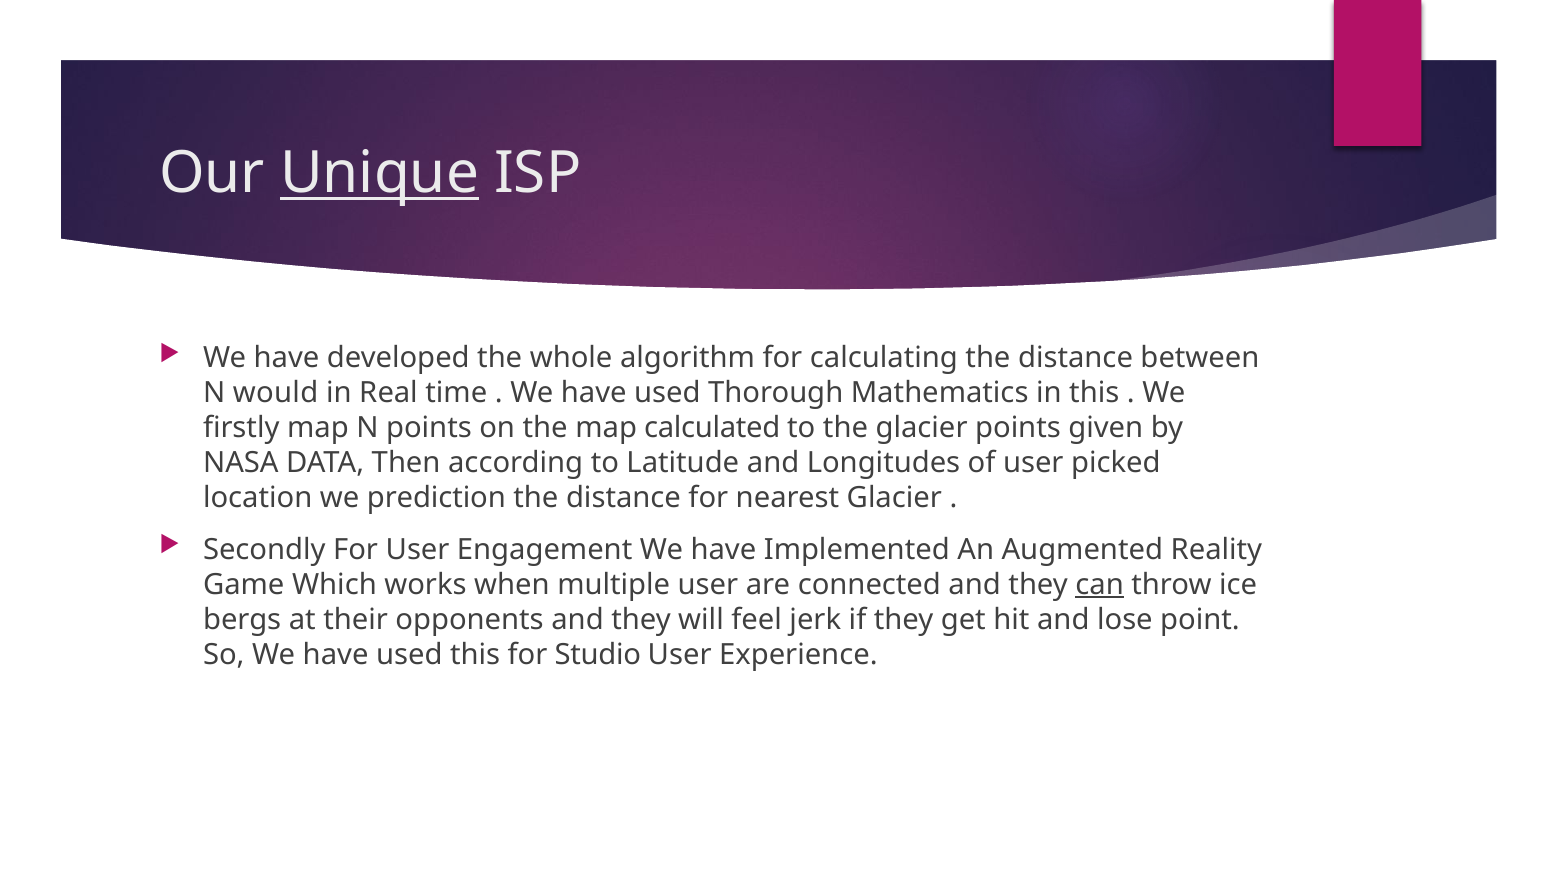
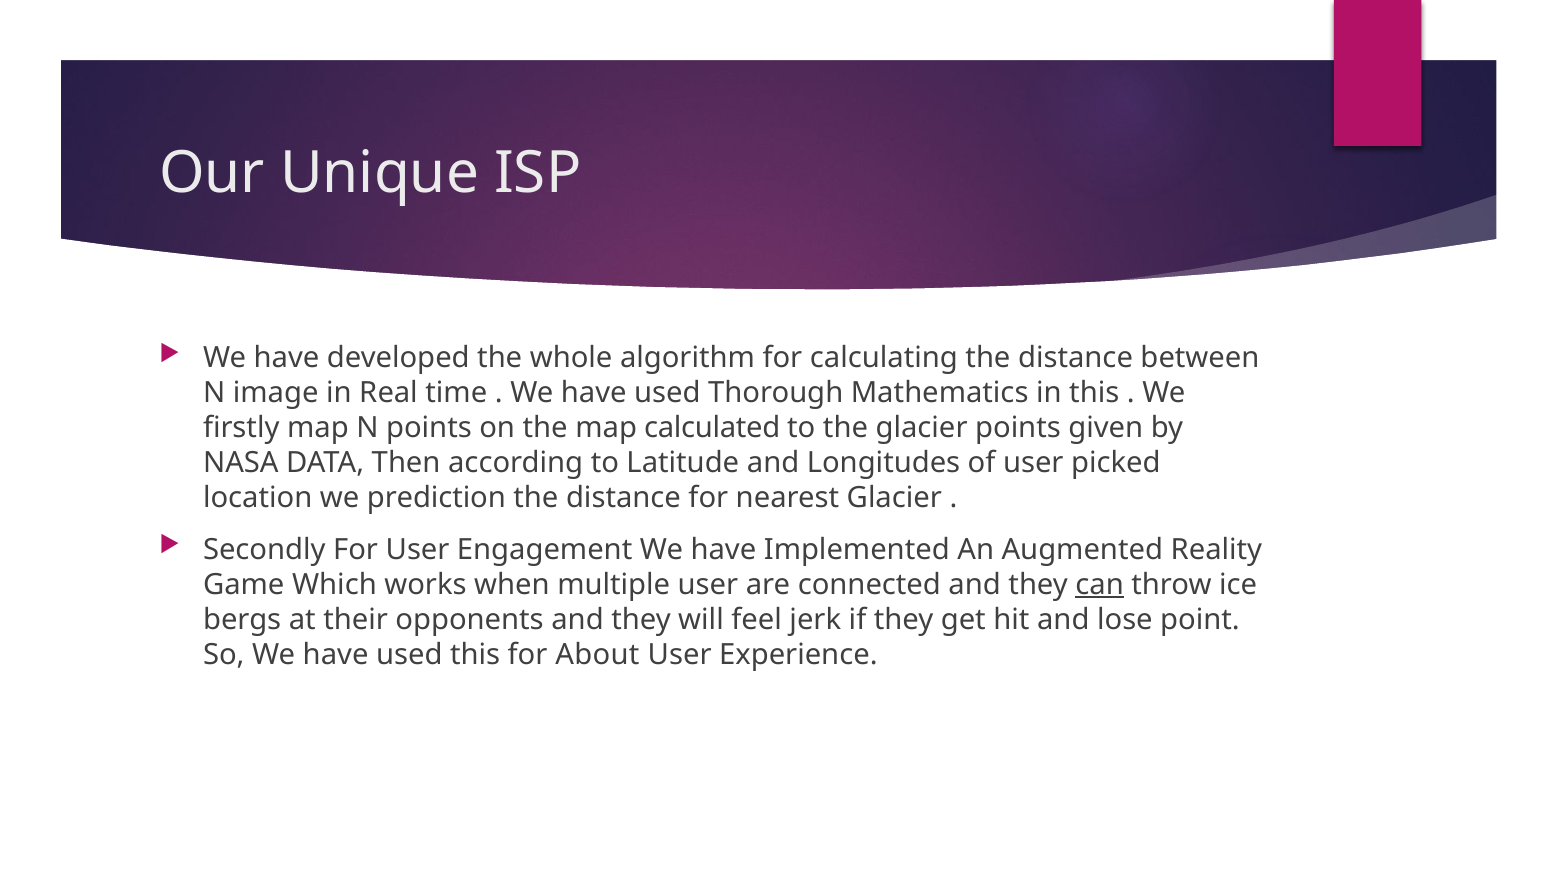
Unique underline: present -> none
would: would -> image
Studio: Studio -> About
